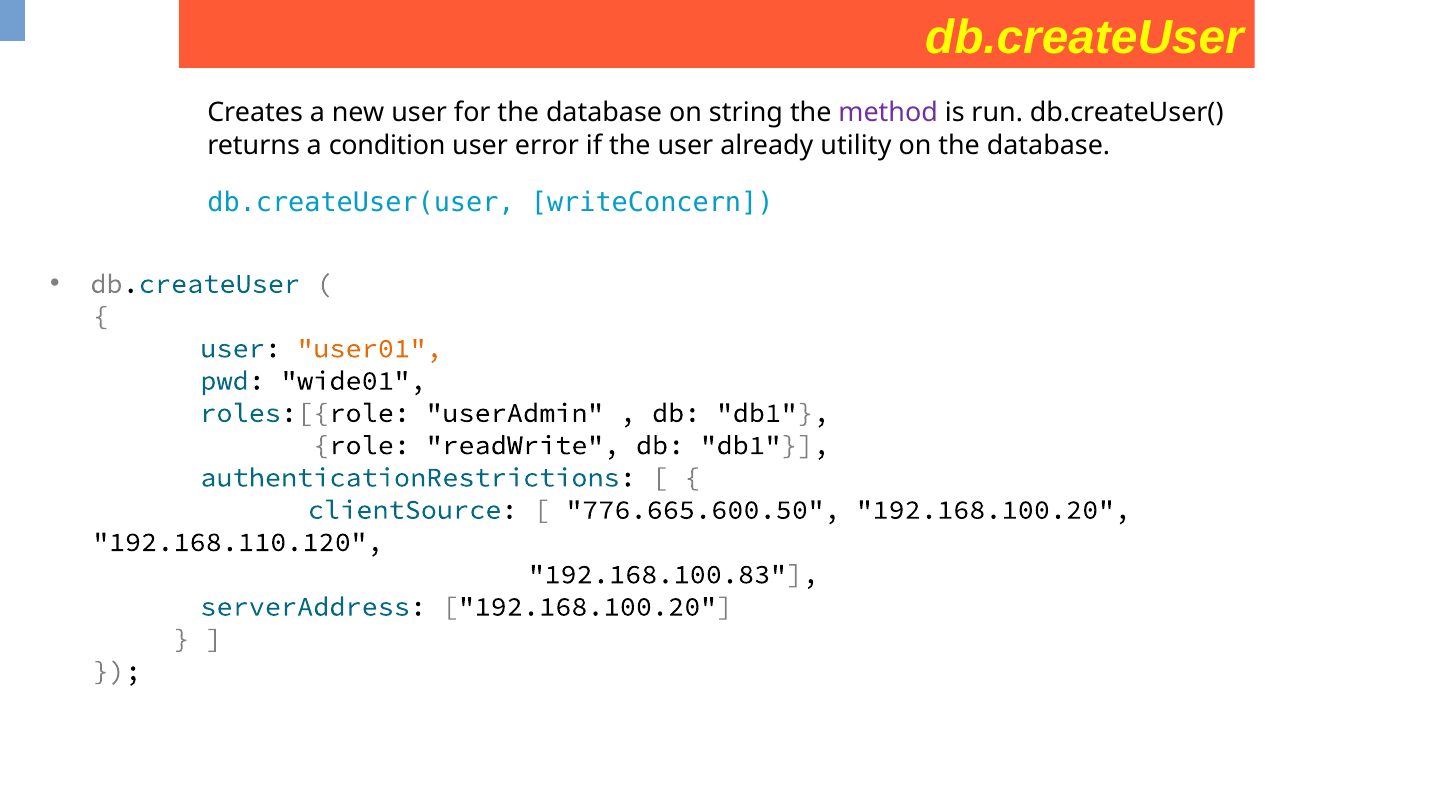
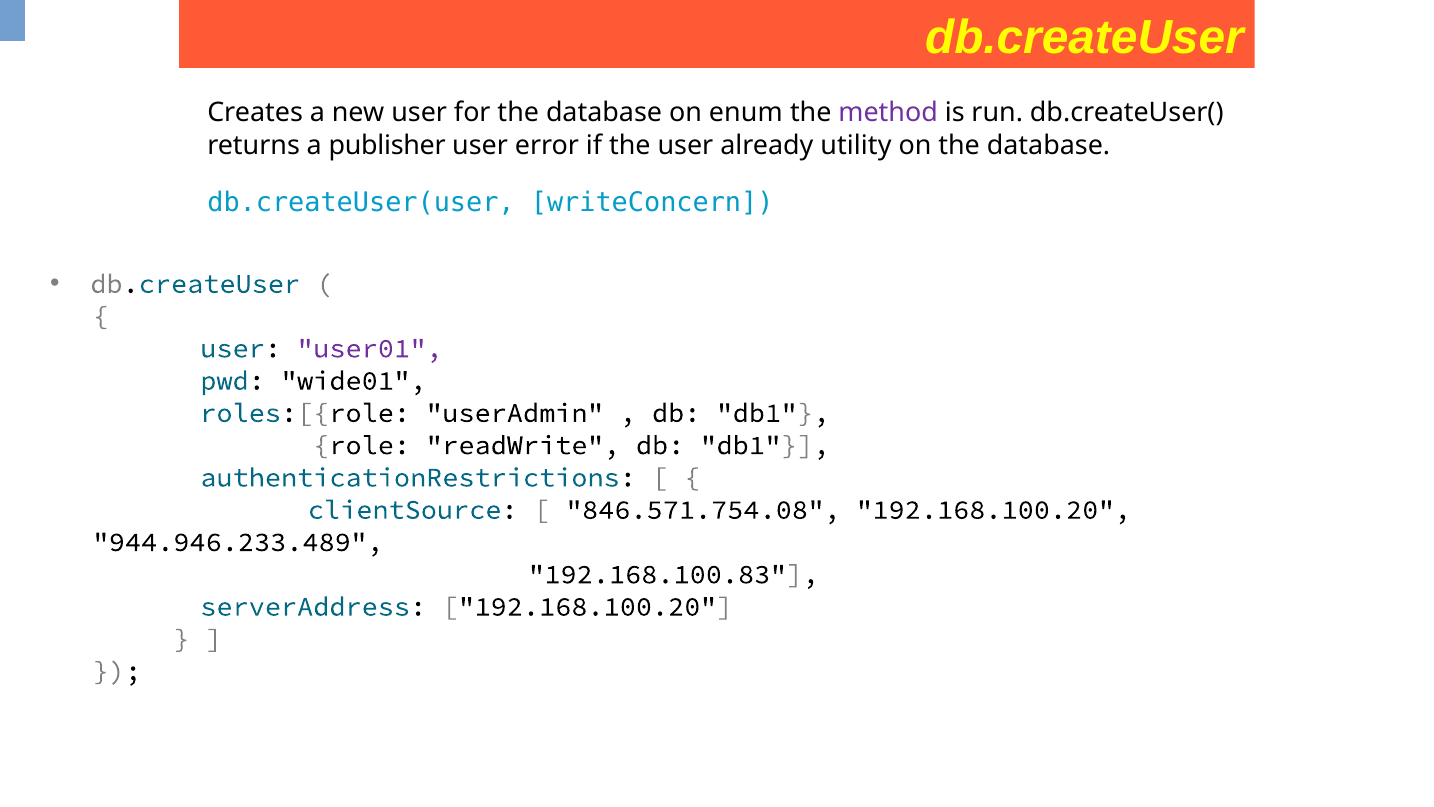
string: string -> enum
condition: condition -> publisher
user01 colour: orange -> purple
776.665.600.50: 776.665.600.50 -> 846.571.754.08
192.168.110.120: 192.168.110.120 -> 944.946.233.489
